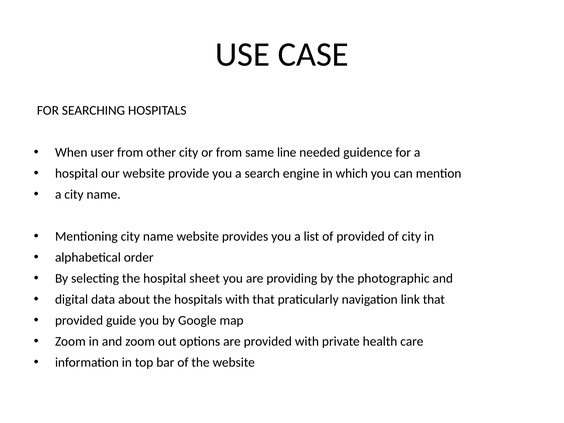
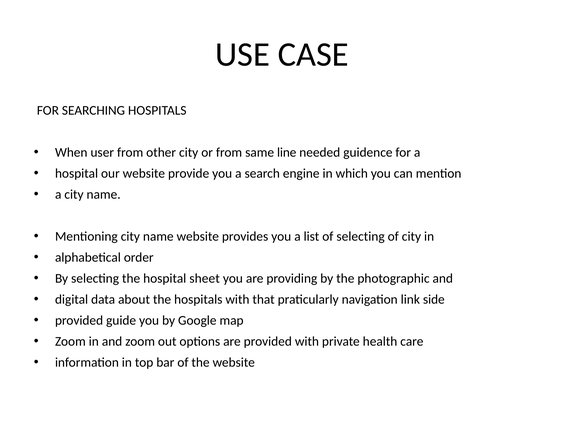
of provided: provided -> selecting
link that: that -> side
